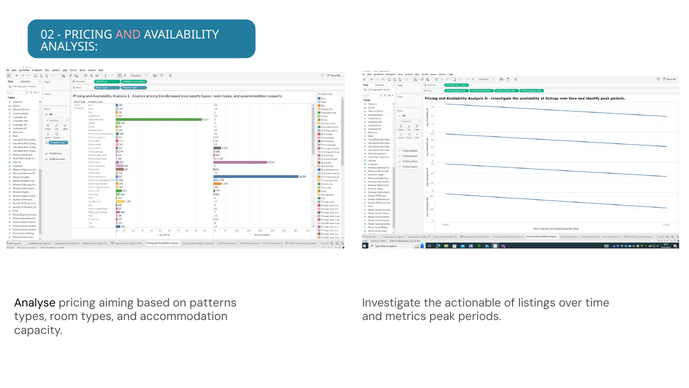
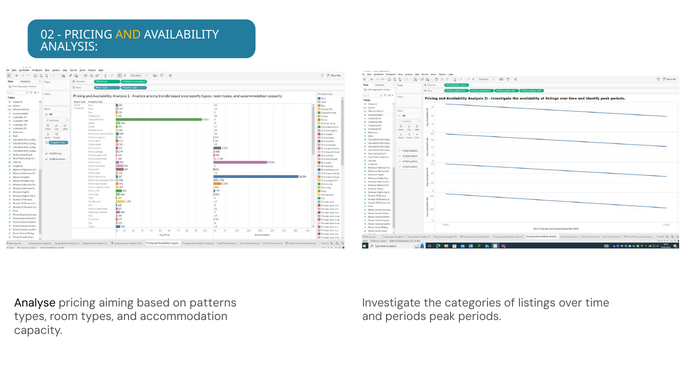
AND at (128, 35) colour: pink -> yellow
actionable: actionable -> categories
and metrics: metrics -> periods
